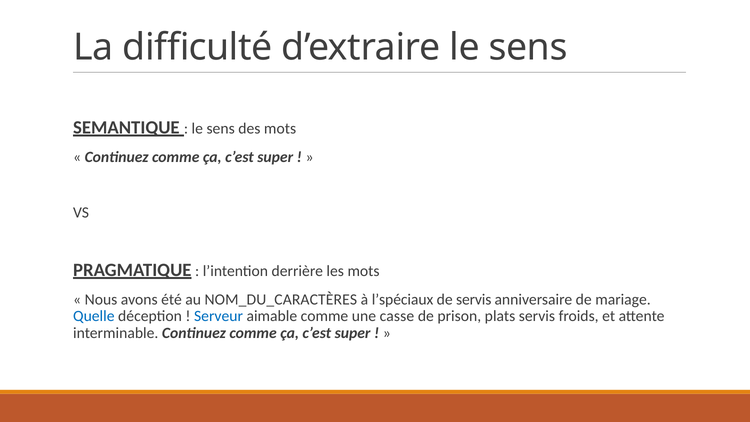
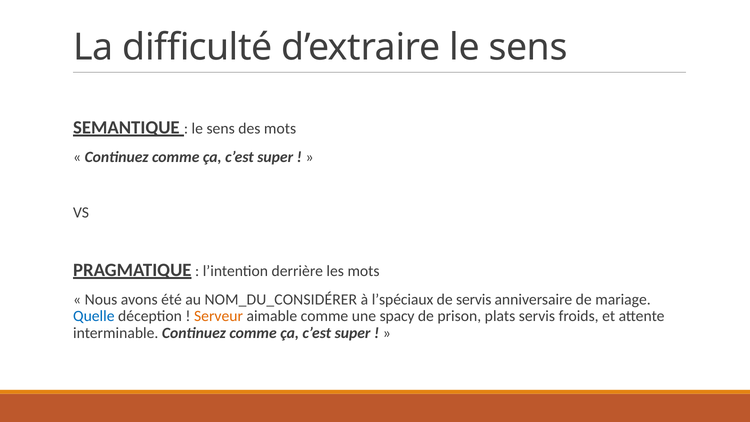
NOM_DU_CARACTÈRES: NOM_DU_CARACTÈRES -> NOM_DU_CONSIDÉRER
Serveur colour: blue -> orange
casse: casse -> spacy
